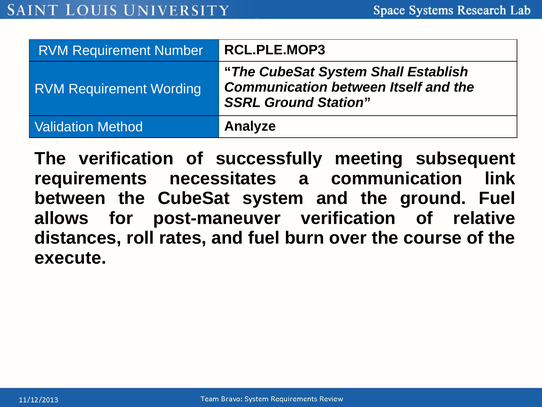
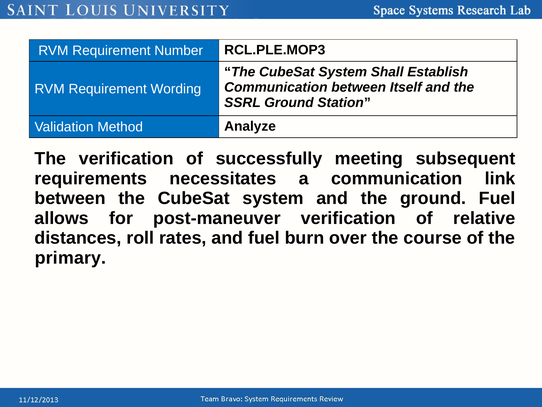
execute: execute -> primary
